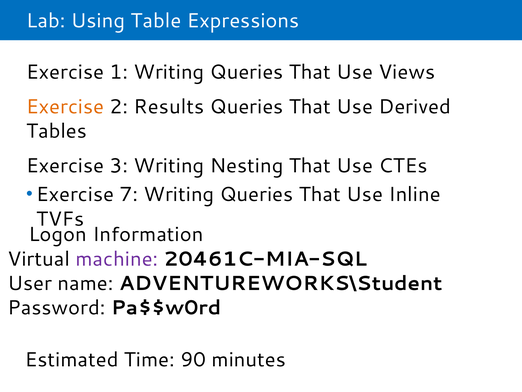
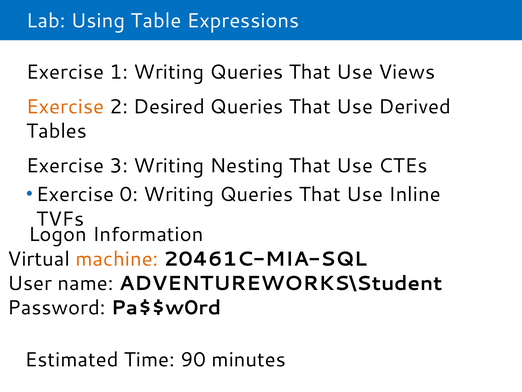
Results: Results -> Desired
7: 7 -> 0
machine colour: purple -> orange
